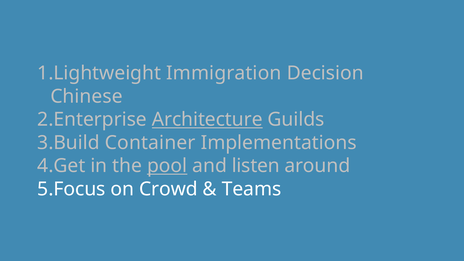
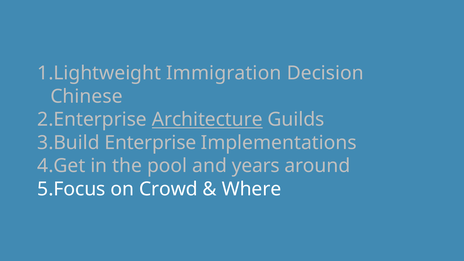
Container: Container -> Enterprise
pool underline: present -> none
listen: listen -> years
Teams: Teams -> Where
